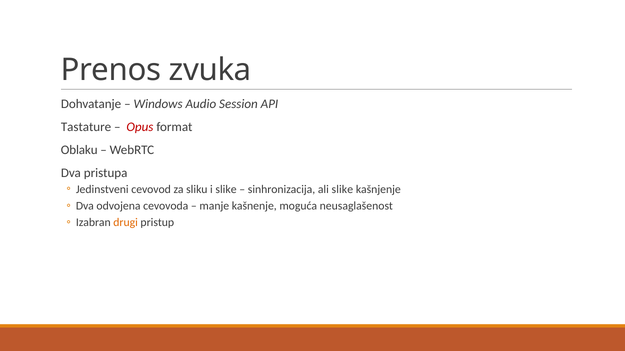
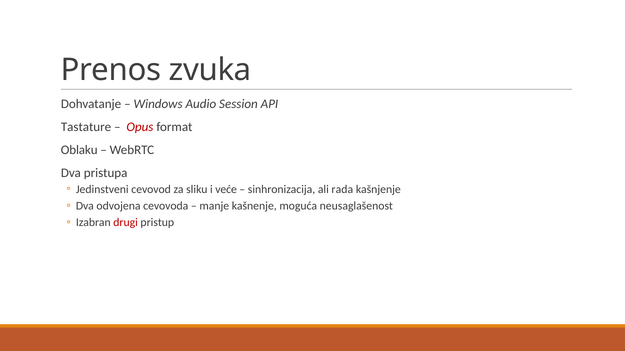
i slike: slike -> veće
ali slike: slike -> rada
drugi colour: orange -> red
